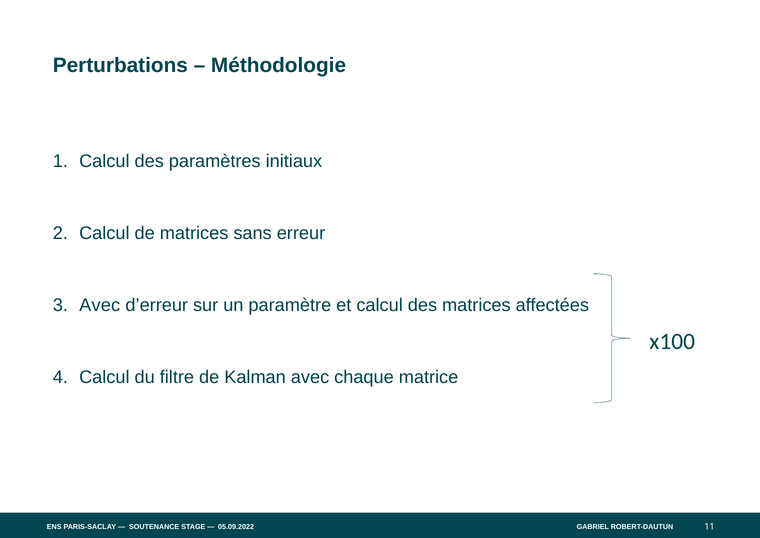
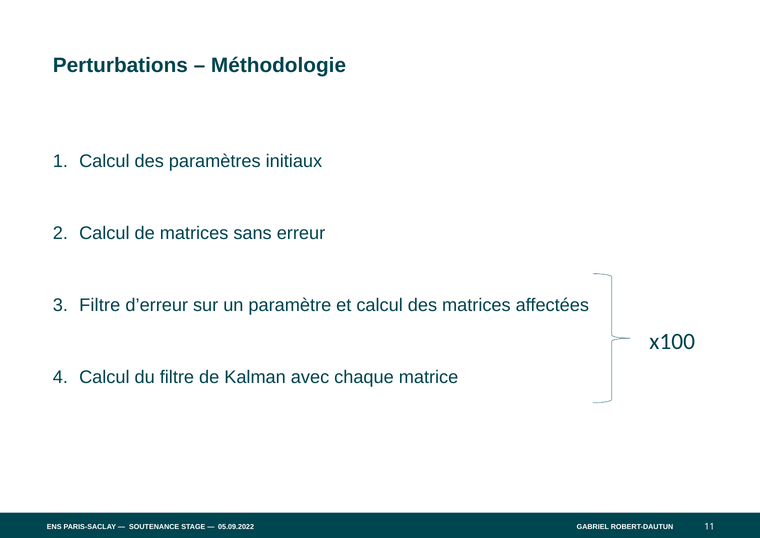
Avec at (100, 305): Avec -> Filtre
